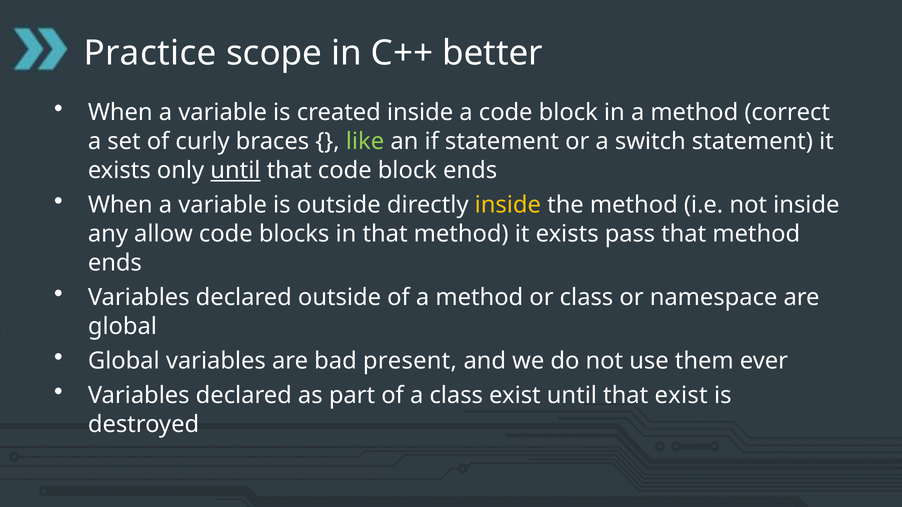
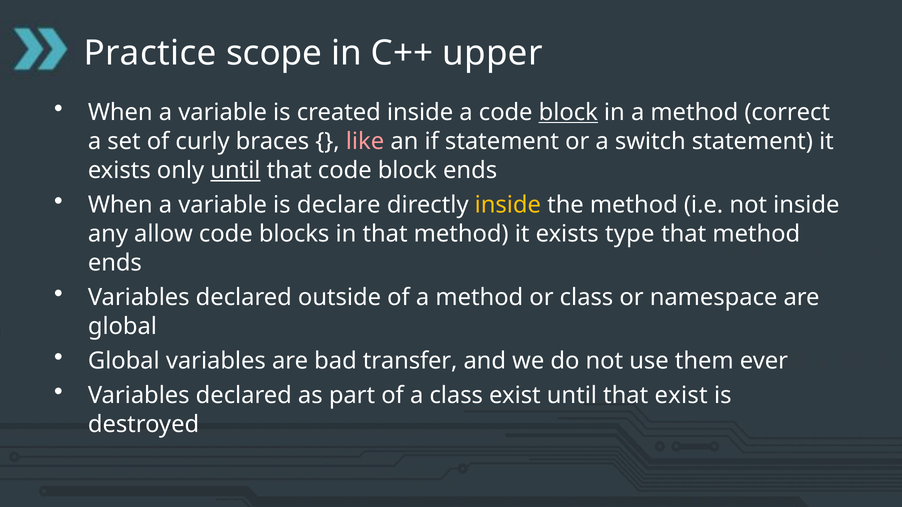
better: better -> upper
block at (568, 112) underline: none -> present
like colour: light green -> pink
is outside: outside -> declare
pass: pass -> type
present: present -> transfer
